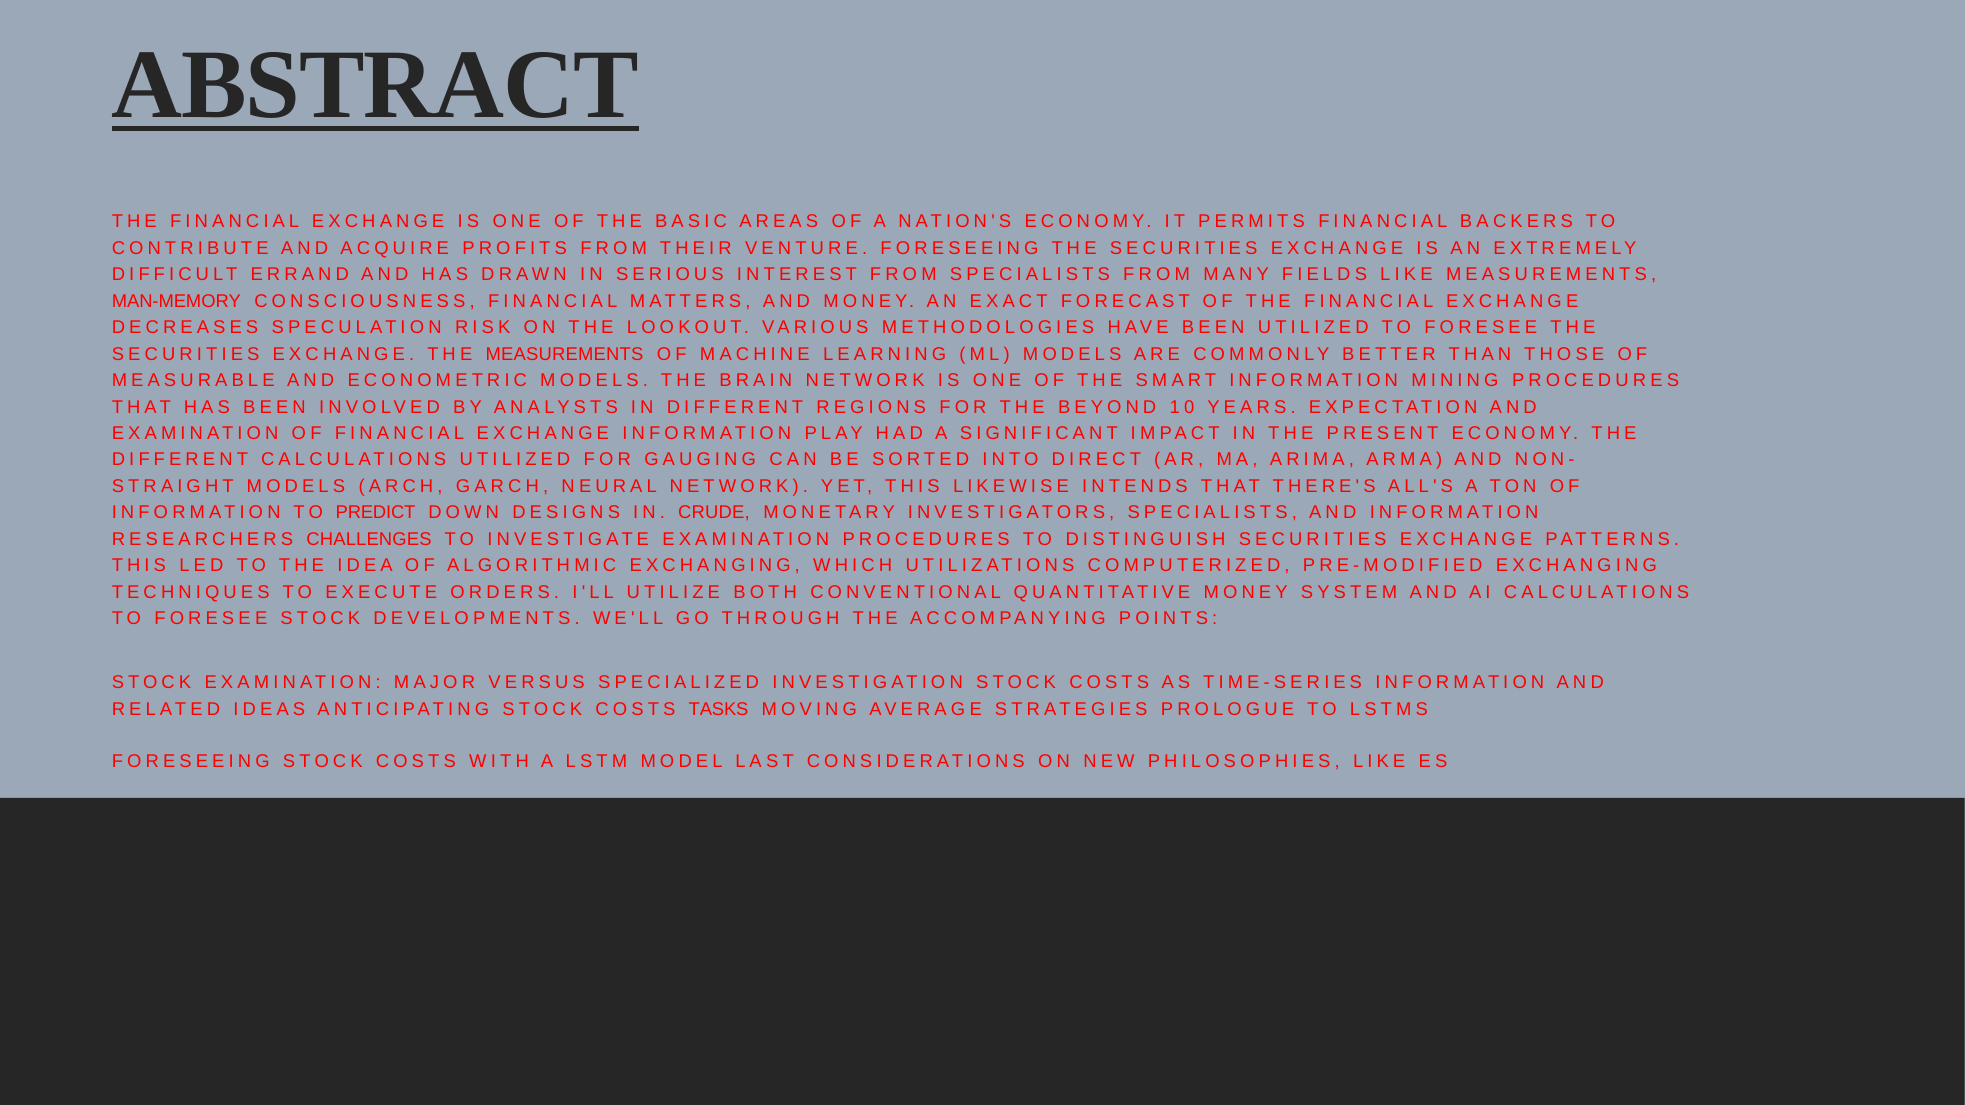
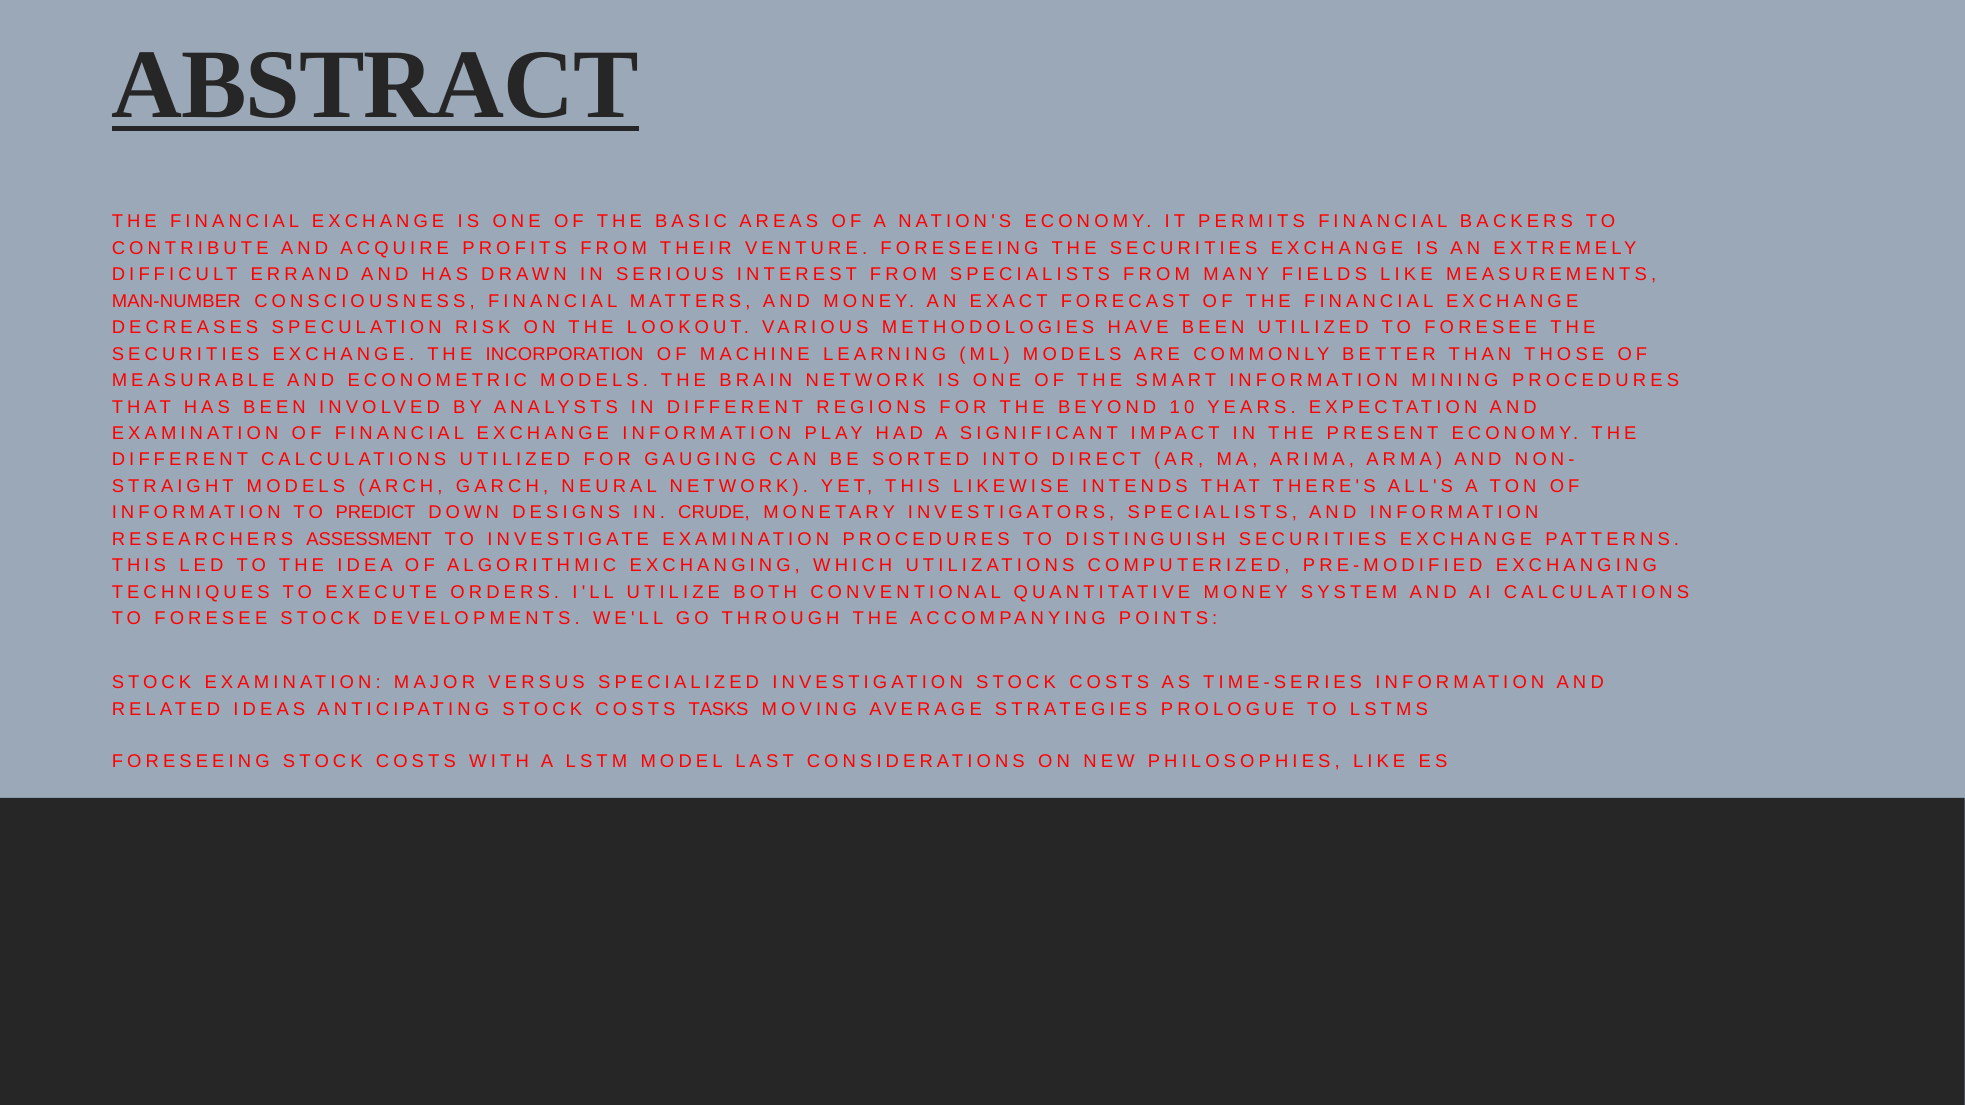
MAN-MEMORY: MAN-MEMORY -> MAN-NUMBER
THE MEASUREMENTS: MEASUREMENTS -> INCORPORATION
CHALLENGES: CHALLENGES -> ASSESSMENT
